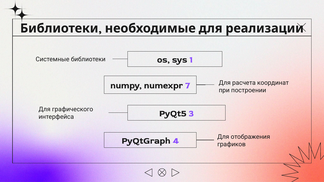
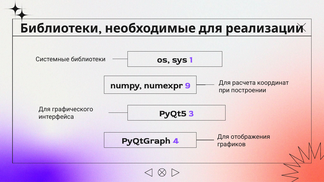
7: 7 -> 9
